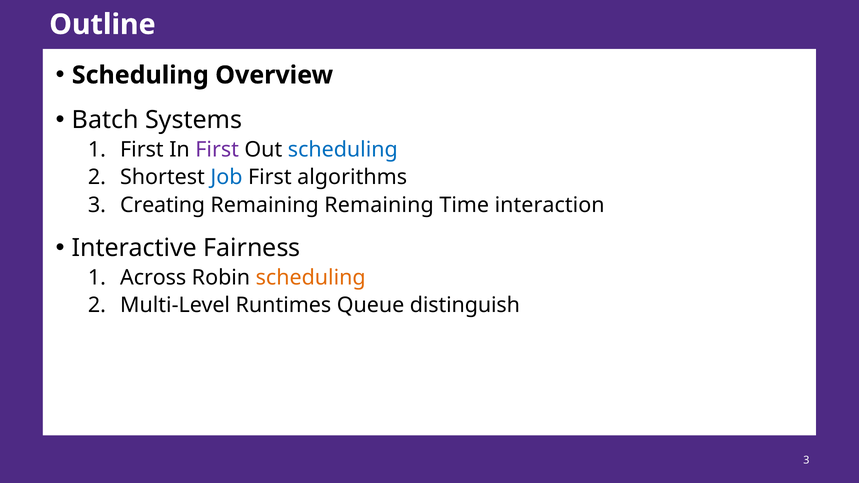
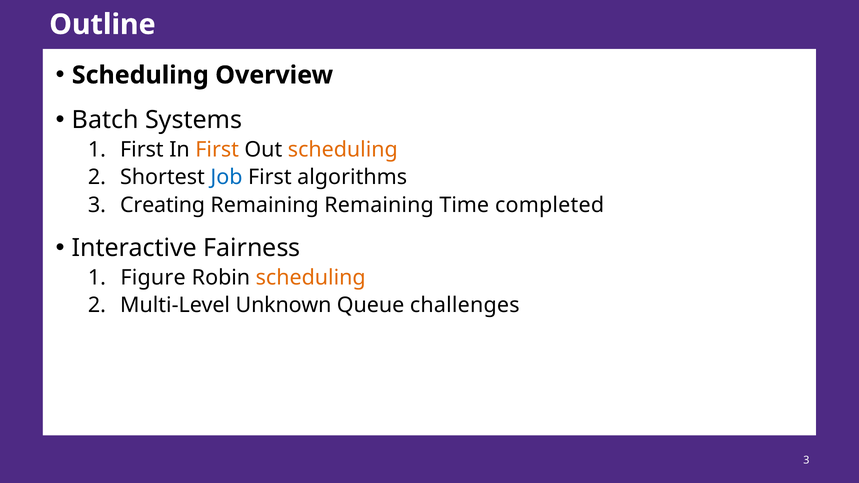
First at (217, 150) colour: purple -> orange
scheduling at (343, 150) colour: blue -> orange
interaction: interaction -> completed
Across: Across -> Figure
Runtimes: Runtimes -> Unknown
distinguish: distinguish -> challenges
